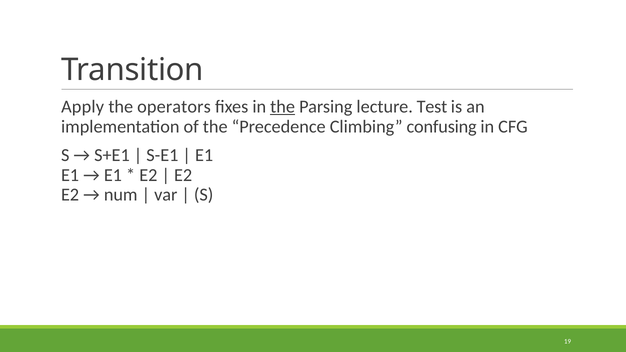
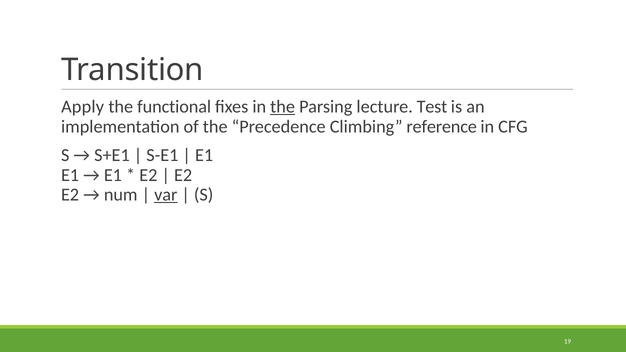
operators: operators -> functional
confusing: confusing -> reference
var underline: none -> present
